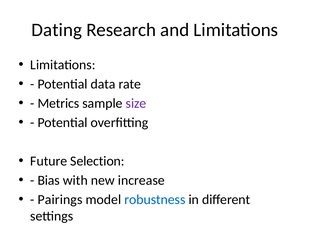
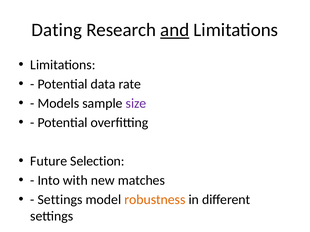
and underline: none -> present
Metrics: Metrics -> Models
Bias: Bias -> Into
increase: increase -> matches
Pairings at (60, 200): Pairings -> Settings
robustness colour: blue -> orange
